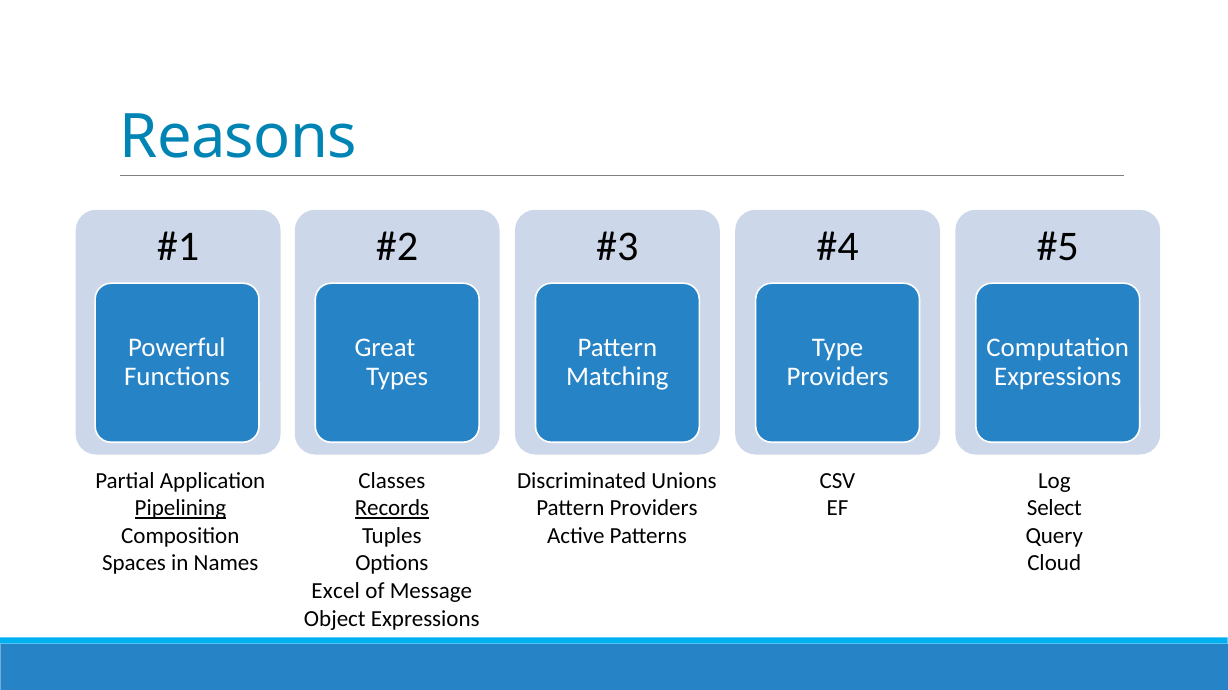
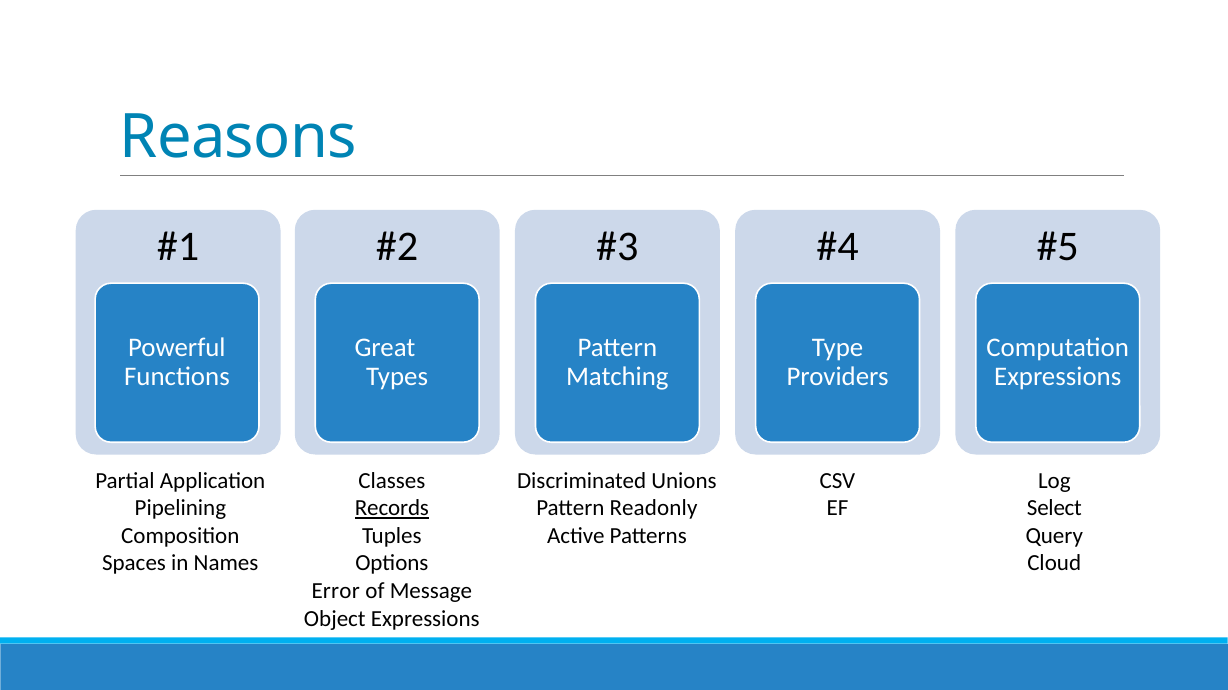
Pipelining underline: present -> none
Pattern Providers: Providers -> Readonly
Excel: Excel -> Error
